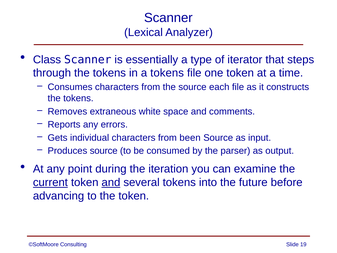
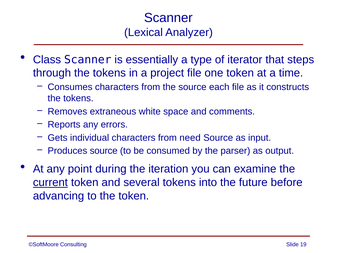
a tokens: tokens -> project
been: been -> need
and at (111, 182) underline: present -> none
